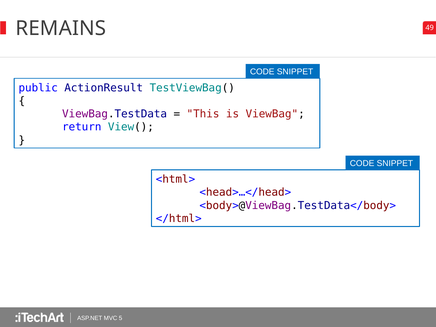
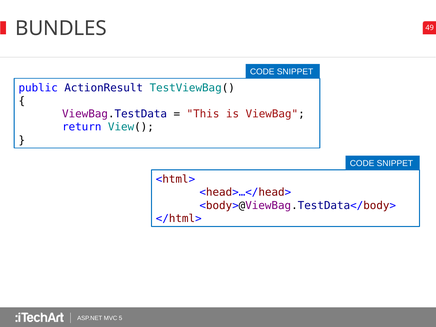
REMAINS: REMAINS -> BUNDLES
